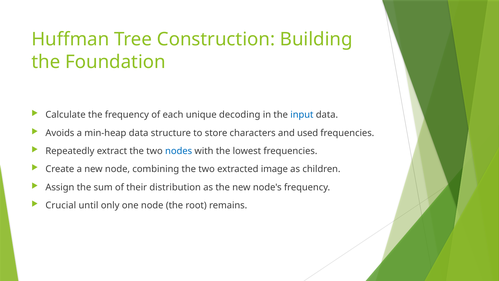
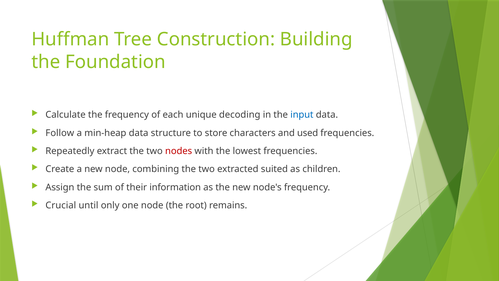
Avoids: Avoids -> Follow
nodes colour: blue -> red
image: image -> suited
distribution: distribution -> information
